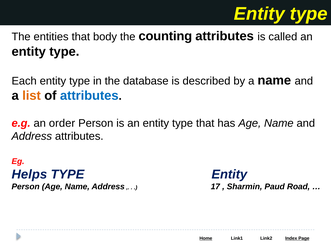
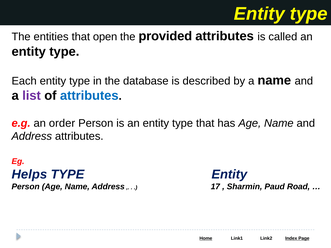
body: body -> open
counting: counting -> provided
list colour: orange -> purple
